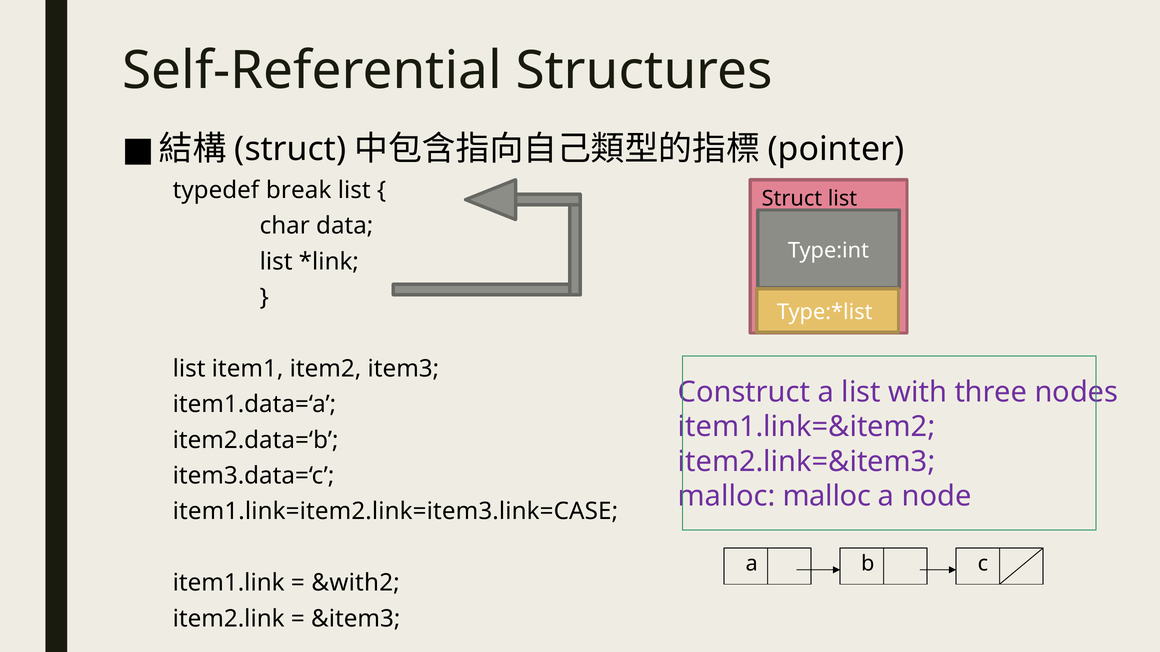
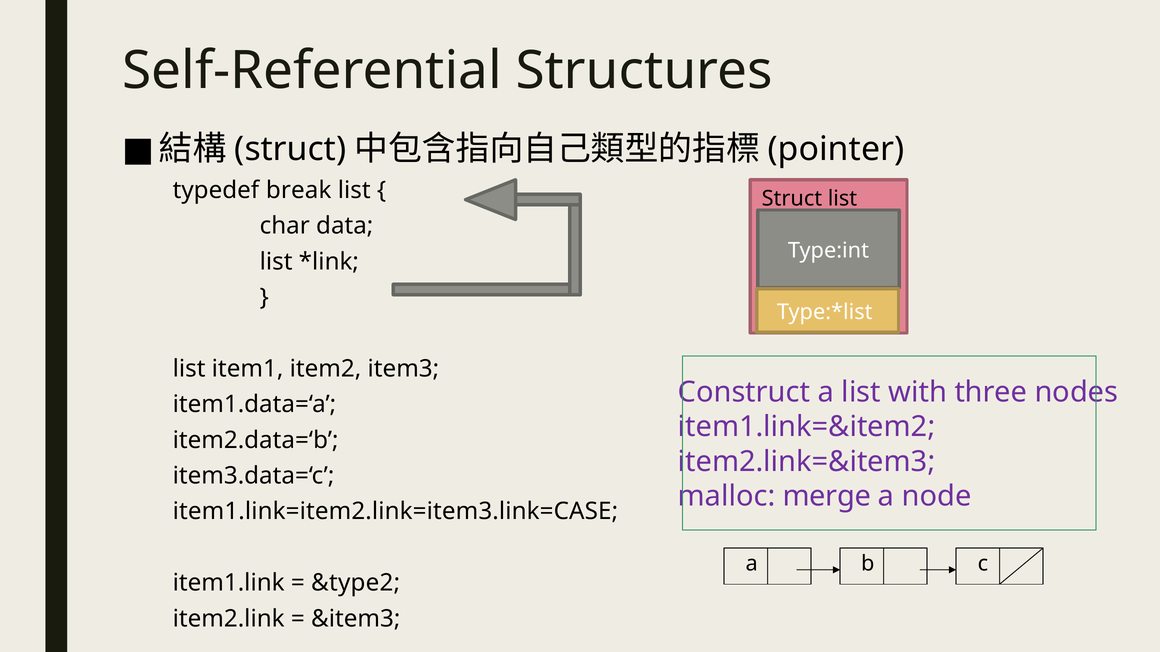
malloc malloc: malloc -> merge
&with2: &with2 -> &type2
